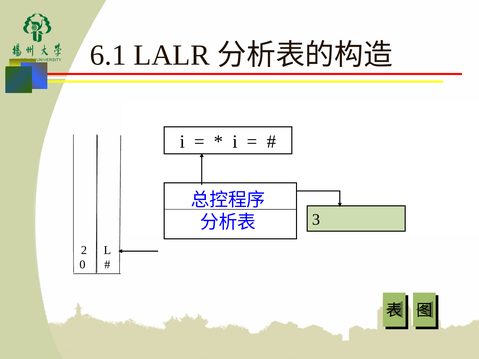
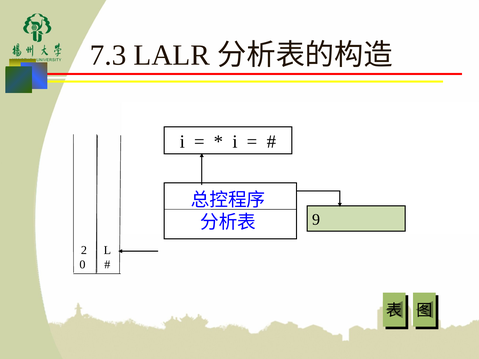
6.1: 6.1 -> 7.3
3: 3 -> 9
